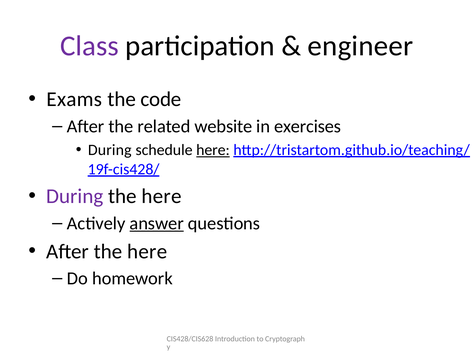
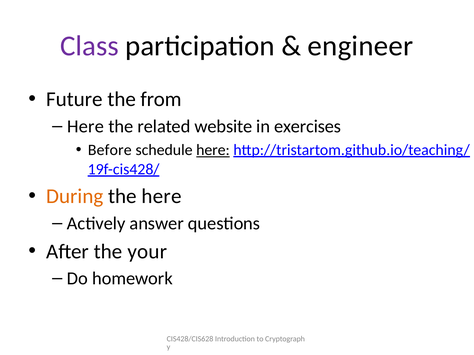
Exams: Exams -> Future
code: code -> from
After at (86, 127): After -> Here
During at (110, 150): During -> Before
During at (75, 196) colour: purple -> orange
answer underline: present -> none
After the here: here -> your
